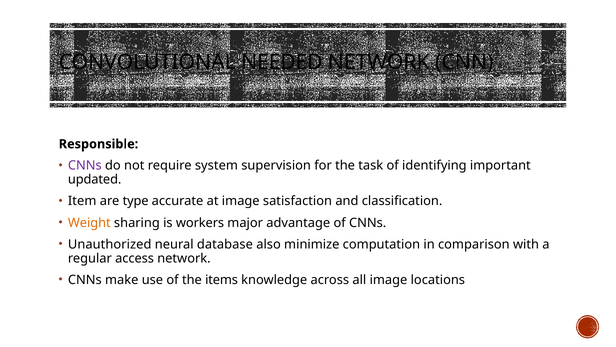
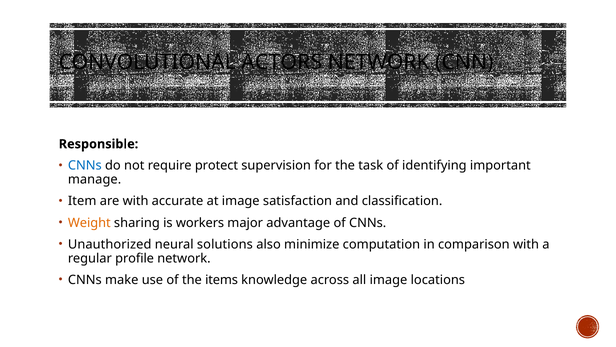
NEEDED: NEEDED -> ACTORS
CNNs at (85, 165) colour: purple -> blue
system: system -> protect
updated: updated -> manage
are type: type -> with
database: database -> solutions
access: access -> profile
